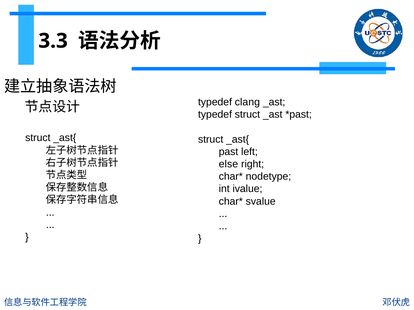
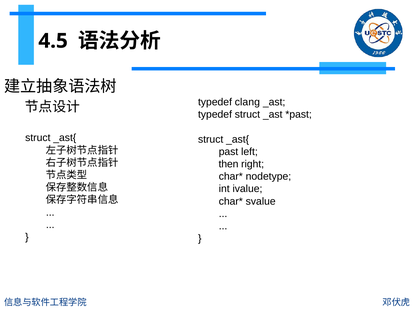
3.3: 3.3 -> 4.5
else: else -> then
